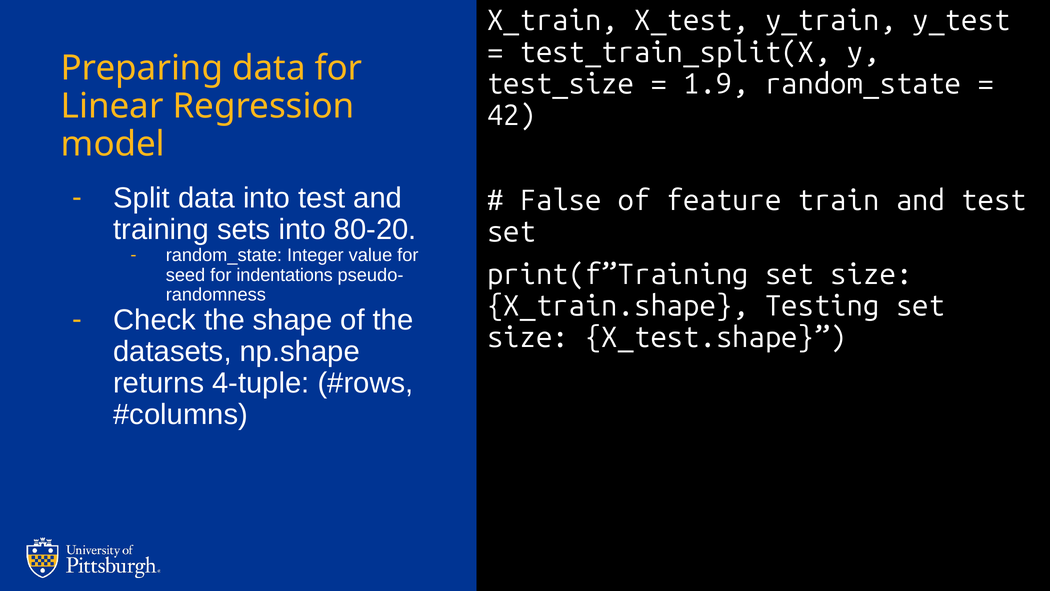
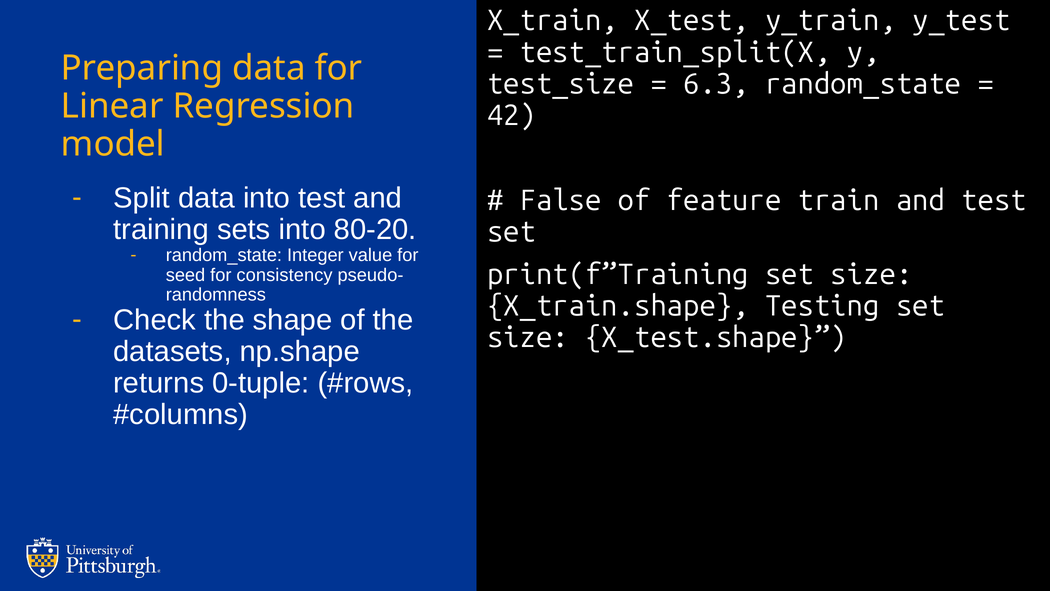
1.9: 1.9 -> 6.3
indentations: indentations -> consistency
4-tuple: 4-tuple -> 0-tuple
